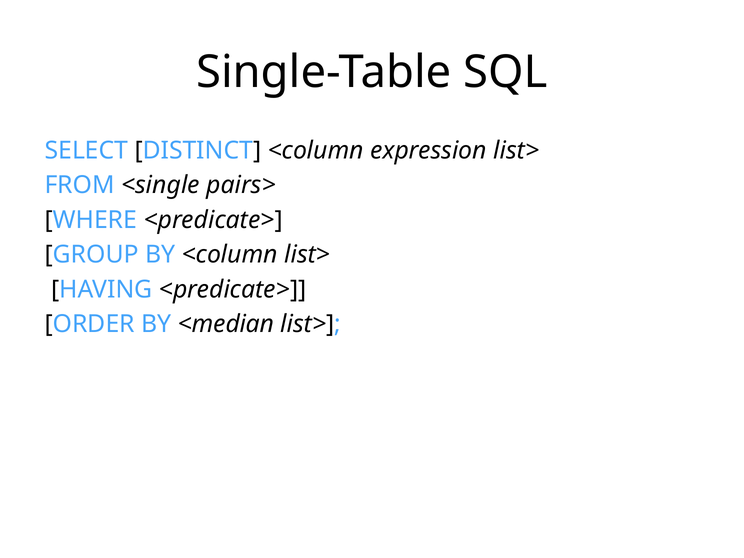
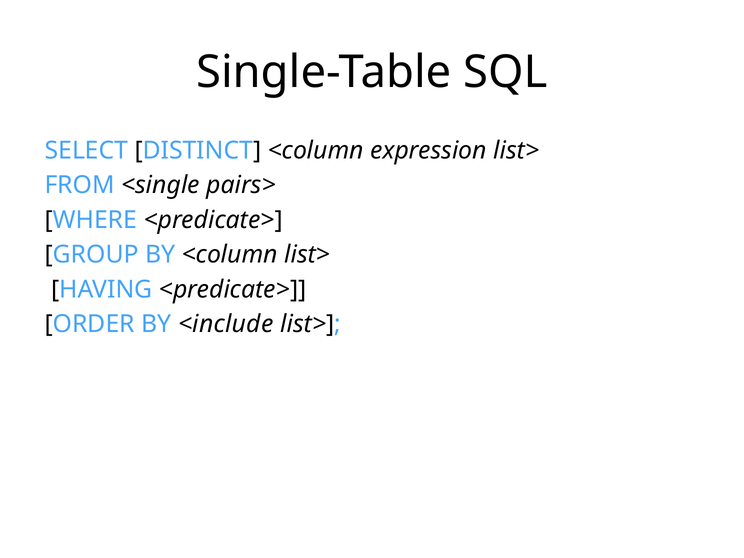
<median: <median -> <include
